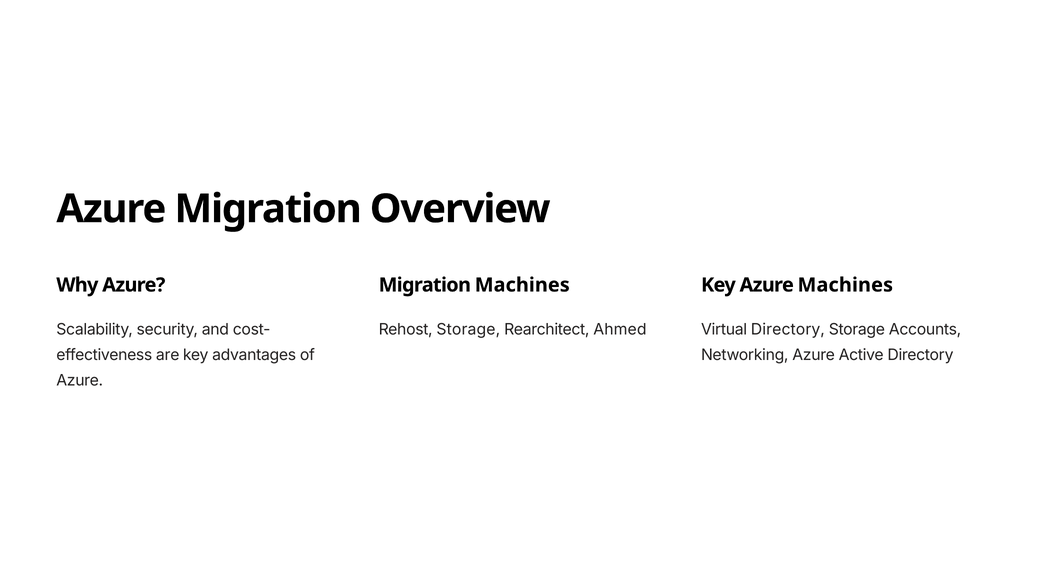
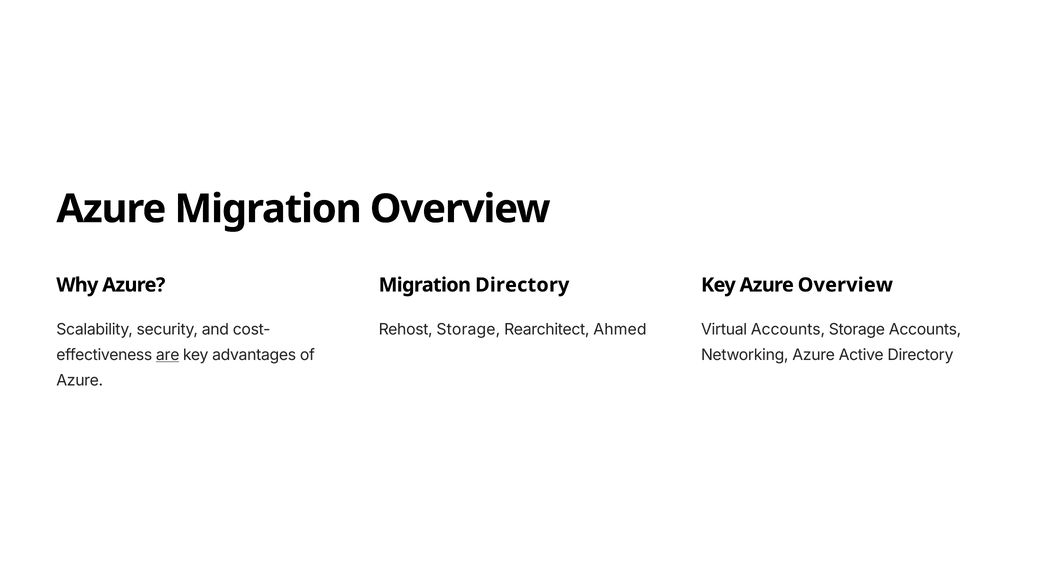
Migration Machines: Machines -> Directory
Azure Machines: Machines -> Overview
Virtual Directory: Directory -> Accounts
are underline: none -> present
